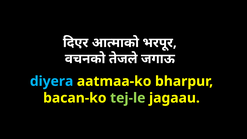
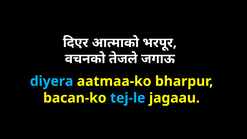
tej-le colour: light green -> light blue
